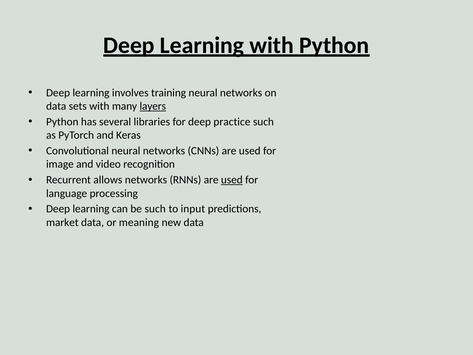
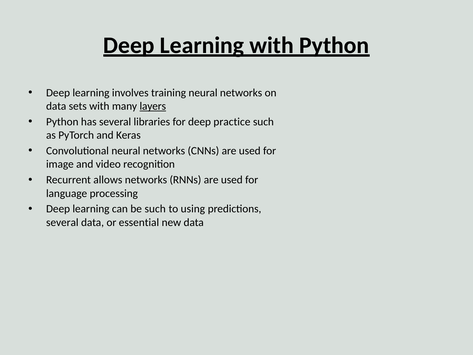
used at (232, 180) underline: present -> none
input: input -> using
market at (62, 222): market -> several
meaning: meaning -> essential
